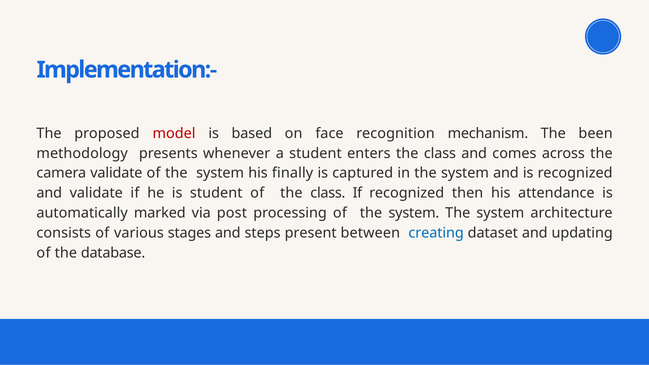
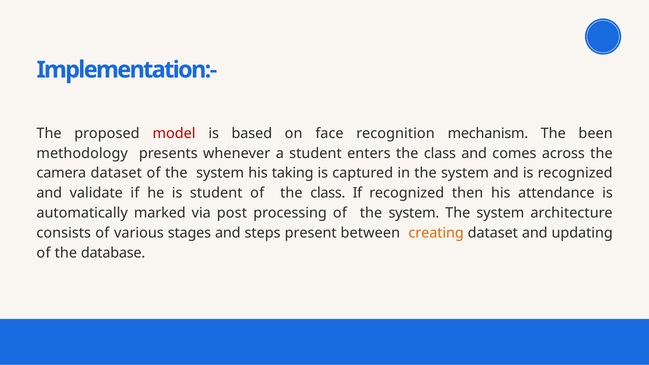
camera validate: validate -> dataset
finally: finally -> taking
creating colour: blue -> orange
